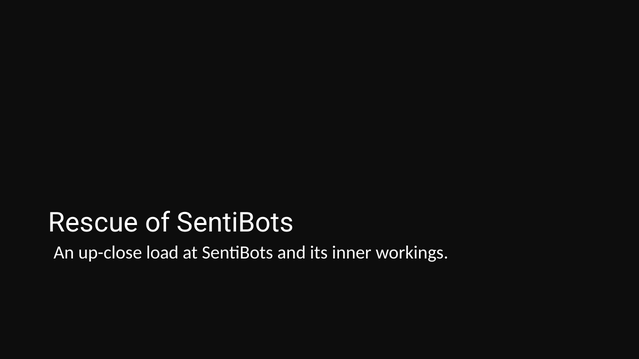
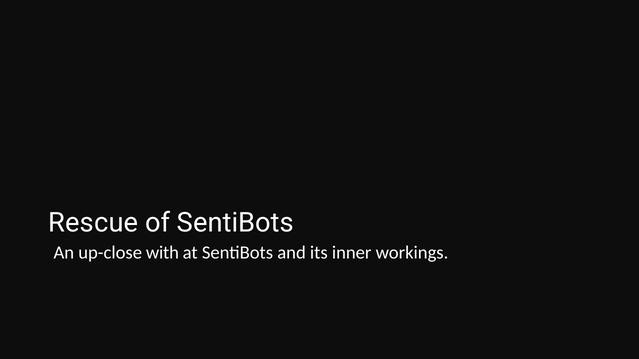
load: load -> with
